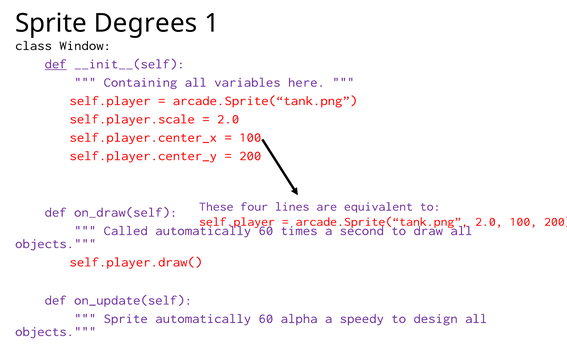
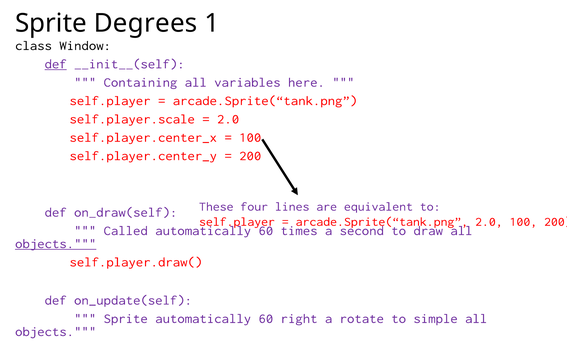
objects at (56, 243) underline: none -> present
alpha: alpha -> right
speedy: speedy -> rotate
design: design -> simple
